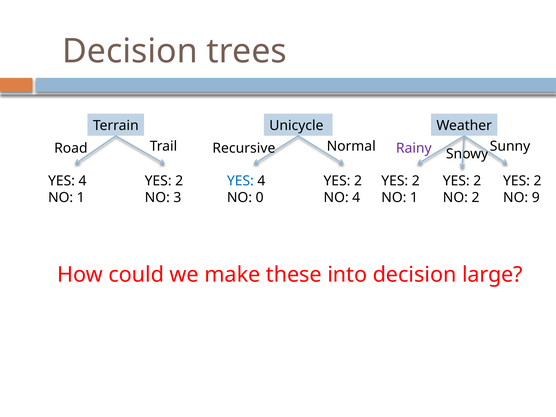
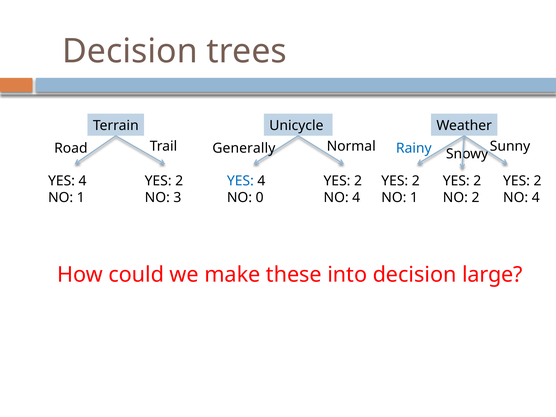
Recursive: Recursive -> Generally
Rainy colour: purple -> blue
9 at (536, 198): 9 -> 4
